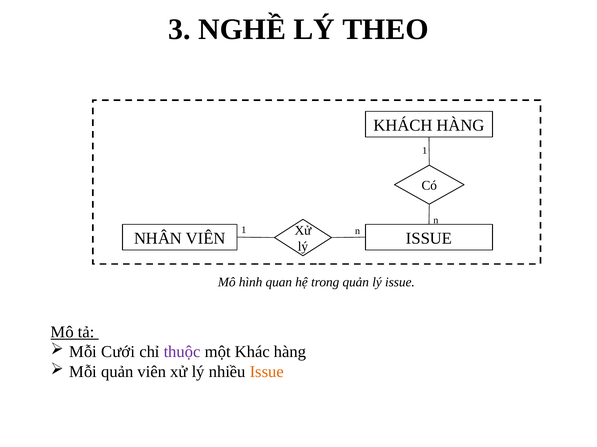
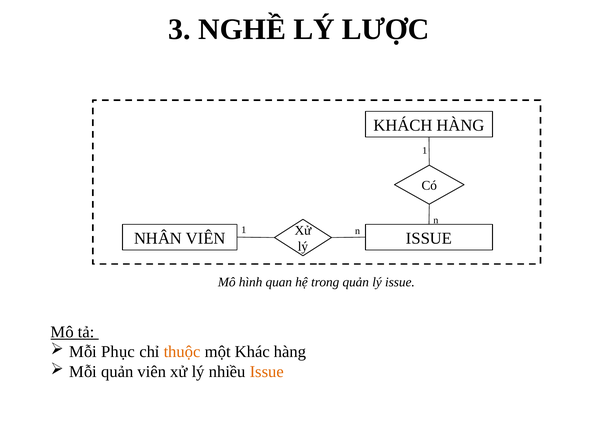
THEO: THEO -> LƯỢC
Cưới: Cưới -> Phục
thuộc colour: purple -> orange
